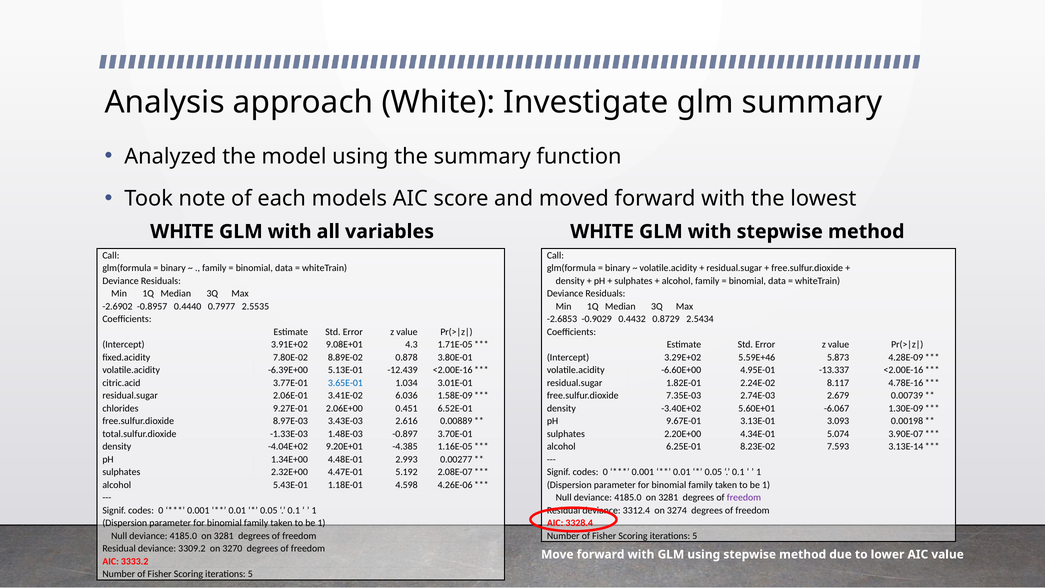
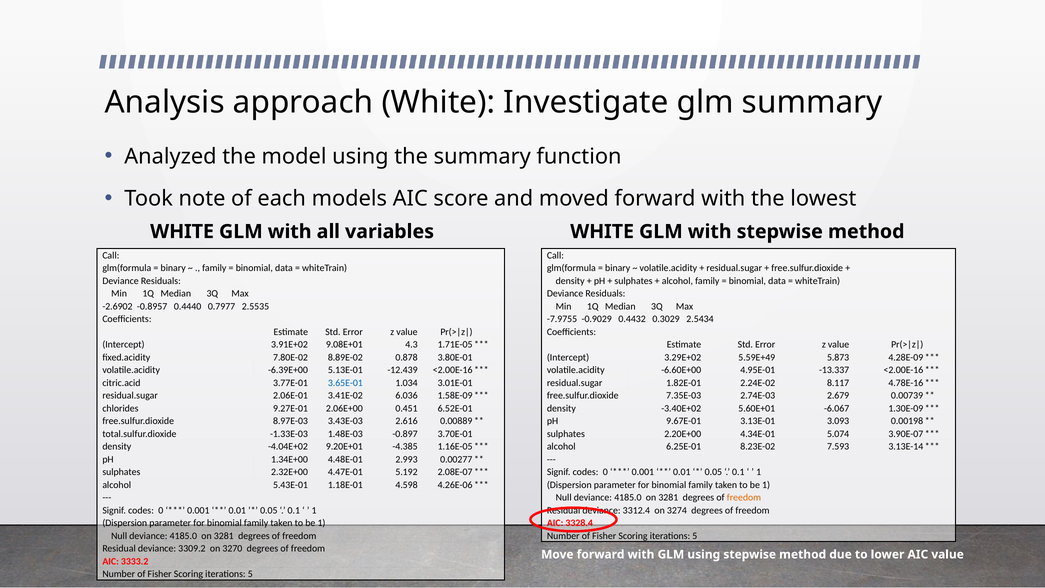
-2.6853: -2.6853 -> -7.9755
0.8729: 0.8729 -> 0.3029
5.59E+46: 5.59E+46 -> 5.59E+49
freedom at (744, 497) colour: purple -> orange
